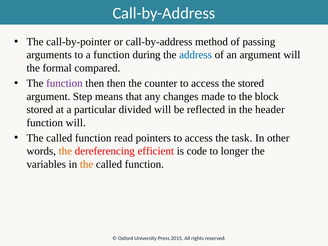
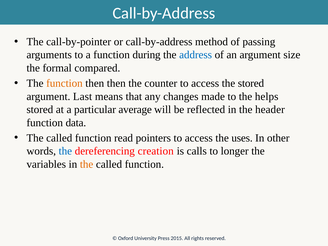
argument will: will -> size
function at (64, 83) colour: purple -> orange
Step: Step -> Last
block: block -> helps
divided: divided -> average
function will: will -> data
task: task -> uses
the at (65, 151) colour: orange -> blue
efficient: efficient -> creation
code: code -> calls
